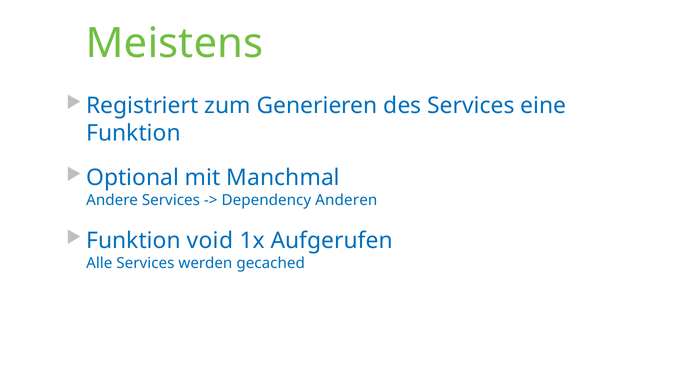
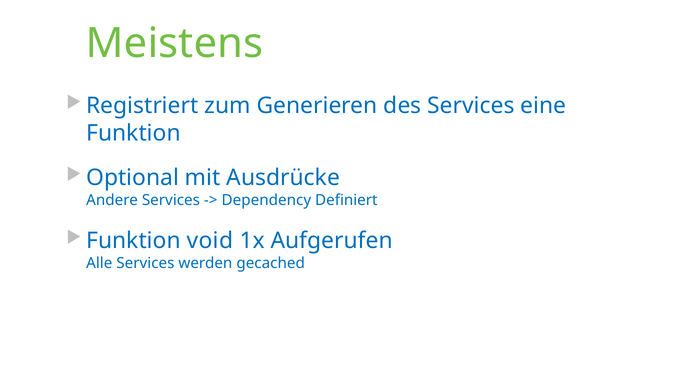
Manchmal: Manchmal -> Ausdrücke
Anderen: Anderen -> Definiert
